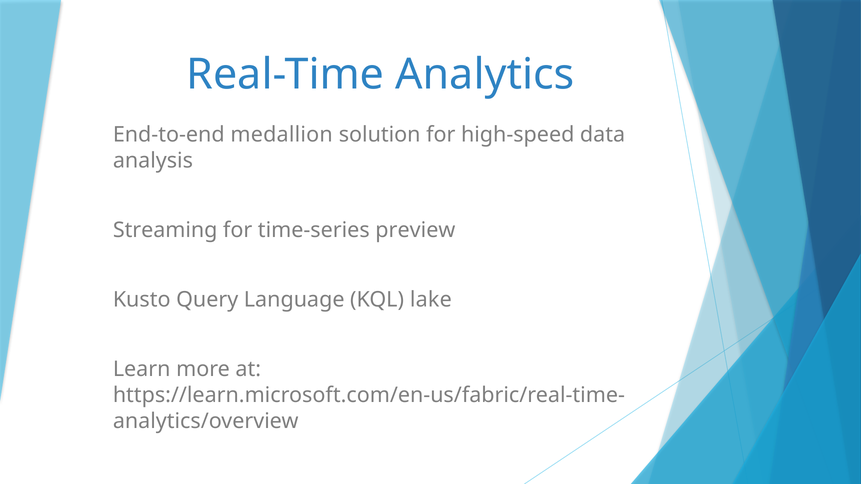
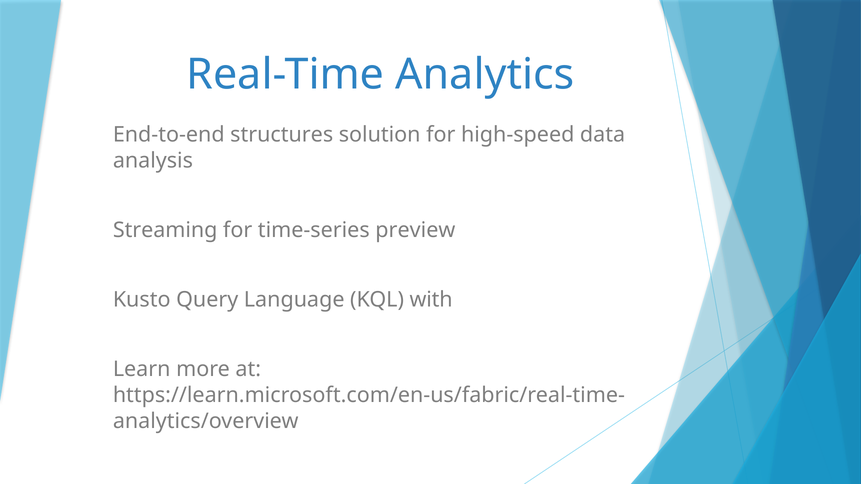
medallion: medallion -> structures
lake: lake -> with
